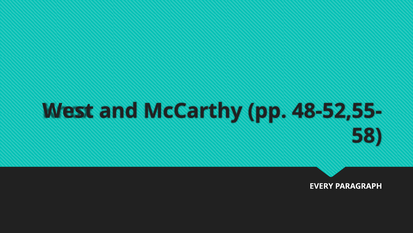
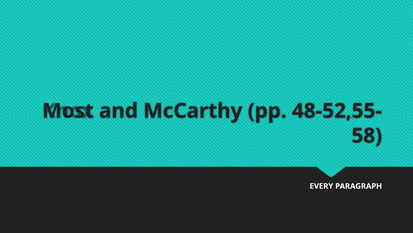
West: West -> Most
